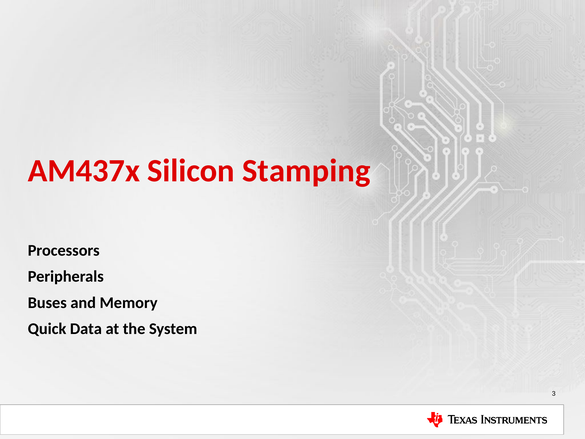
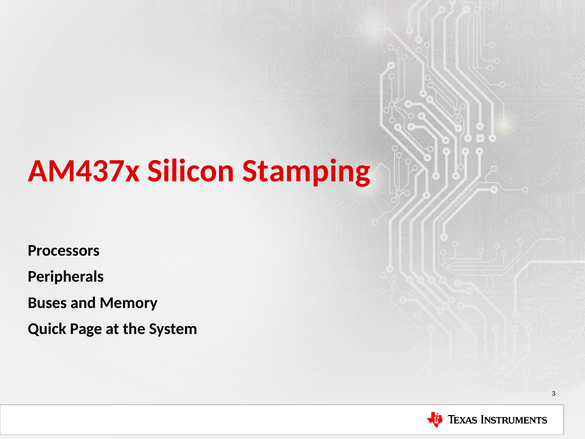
Data: Data -> Page
